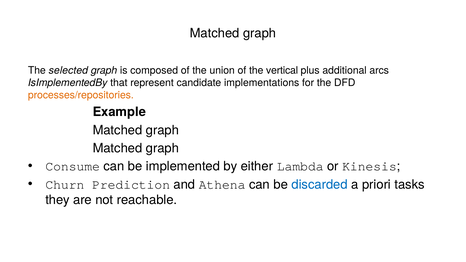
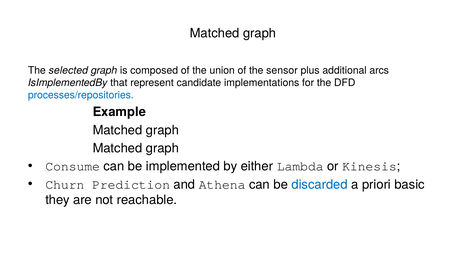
vertical: vertical -> sensor
processes/repositories colour: orange -> blue
tasks: tasks -> basic
